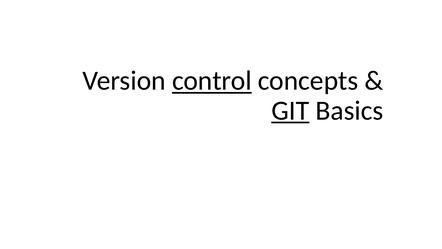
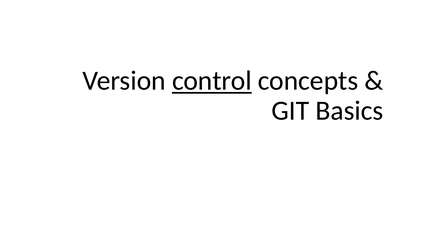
GIT underline: present -> none
